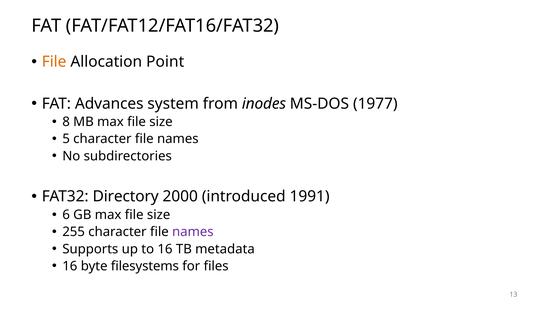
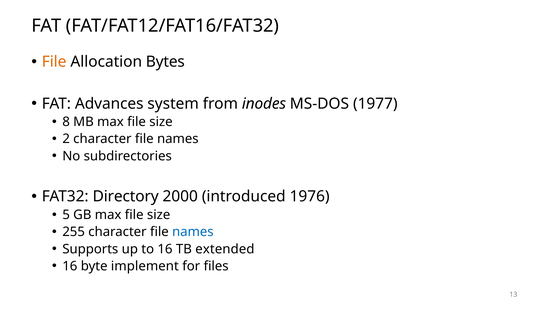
Point: Point -> Bytes
5: 5 -> 2
1991: 1991 -> 1976
6: 6 -> 5
names at (193, 232) colour: purple -> blue
metadata: metadata -> extended
filesystems: filesystems -> implement
